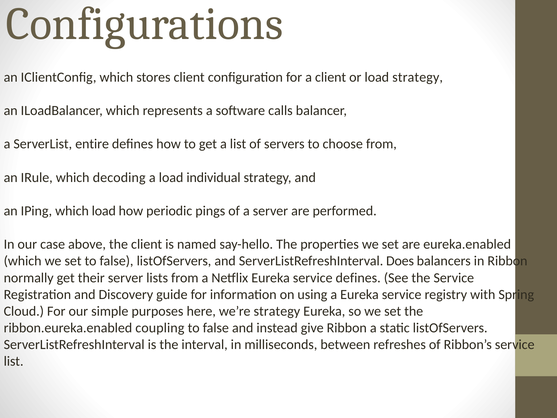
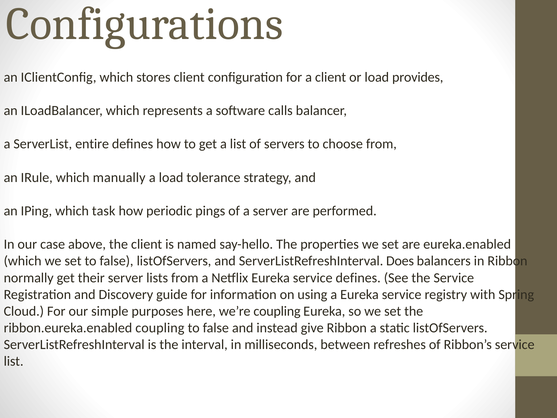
load strategy: strategy -> provides
decoding: decoding -> manually
individual: individual -> tolerance
which load: load -> task
we’re strategy: strategy -> coupling
